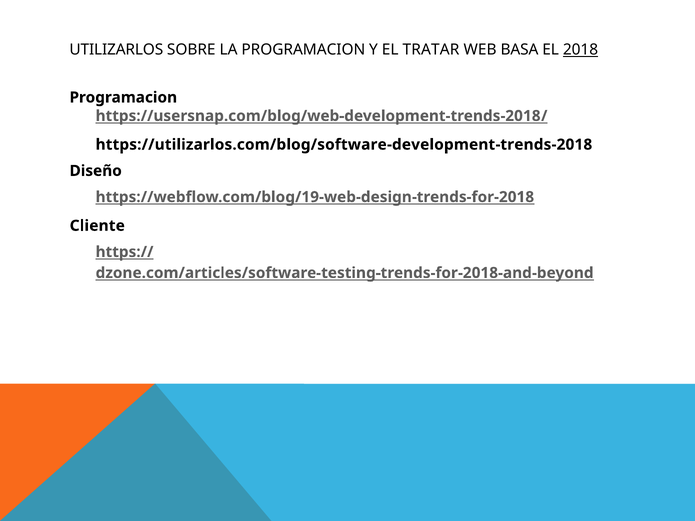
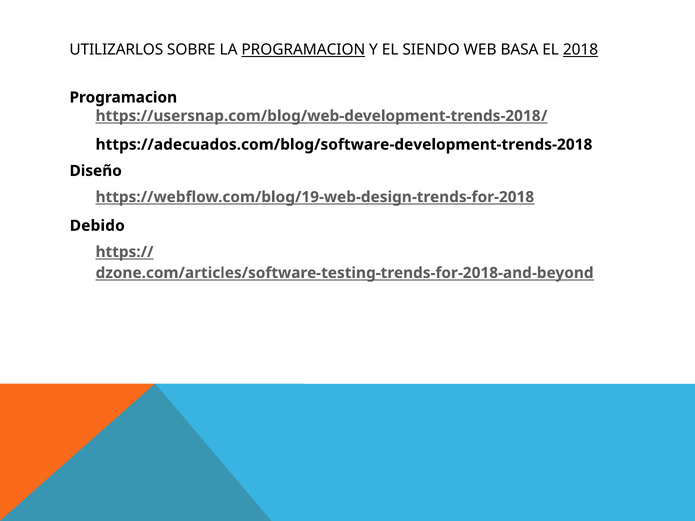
PROGRAMACION at (303, 50) underline: none -> present
TRATAR: TRATAR -> SIENDO
https://utilizarlos.com/blog/software-development-trends-2018: https://utilizarlos.com/blog/software-development-trends-2018 -> https://adecuados.com/blog/software-development-trends-2018
Cliente: Cliente -> Debido
